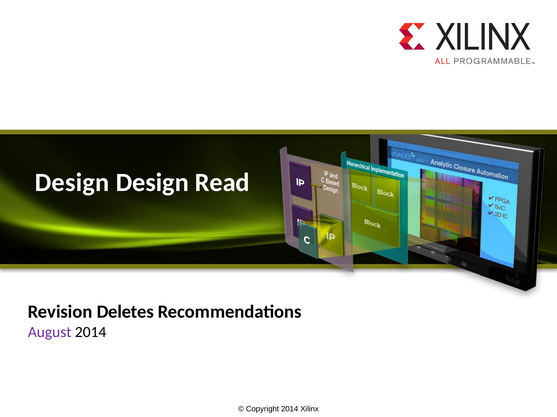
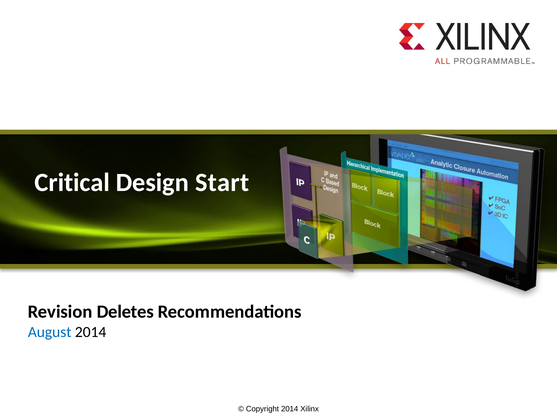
Design at (72, 183): Design -> Critical
Read: Read -> Start
August colour: purple -> blue
